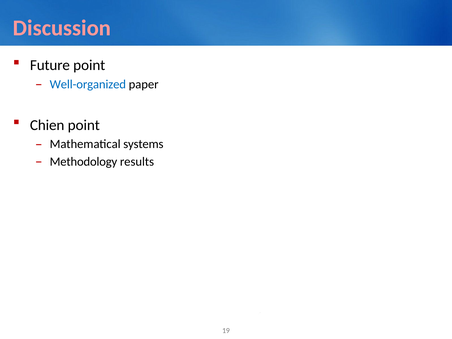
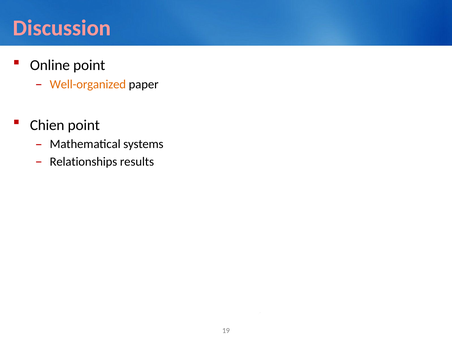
Future: Future -> Online
Well-organized colour: blue -> orange
Methodology: Methodology -> Relationships
